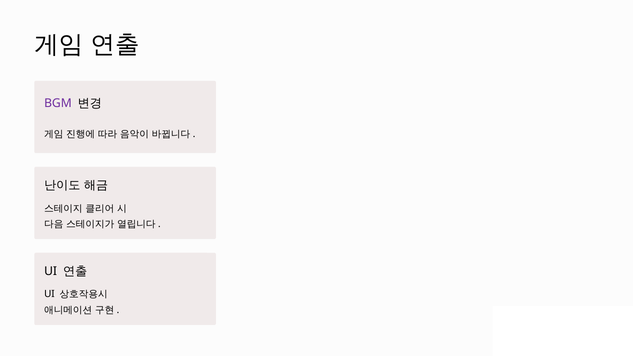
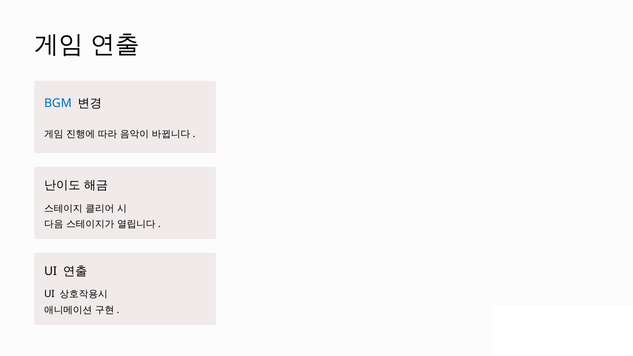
BGM colour: purple -> blue
